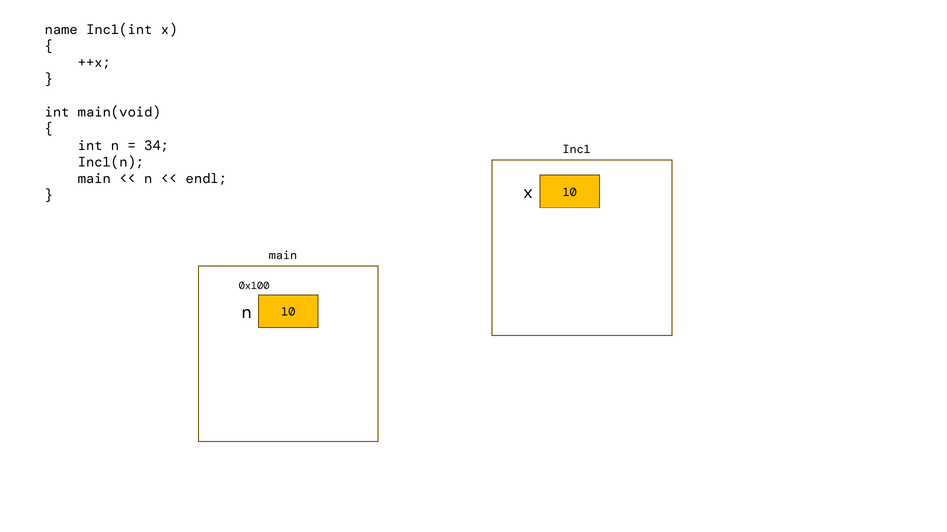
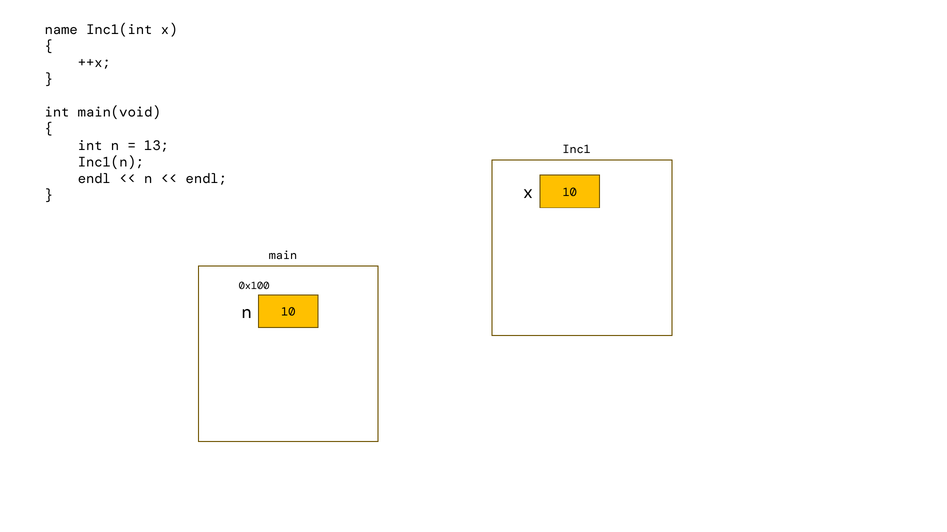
34: 34 -> 13
main at (94, 179): main -> endl
